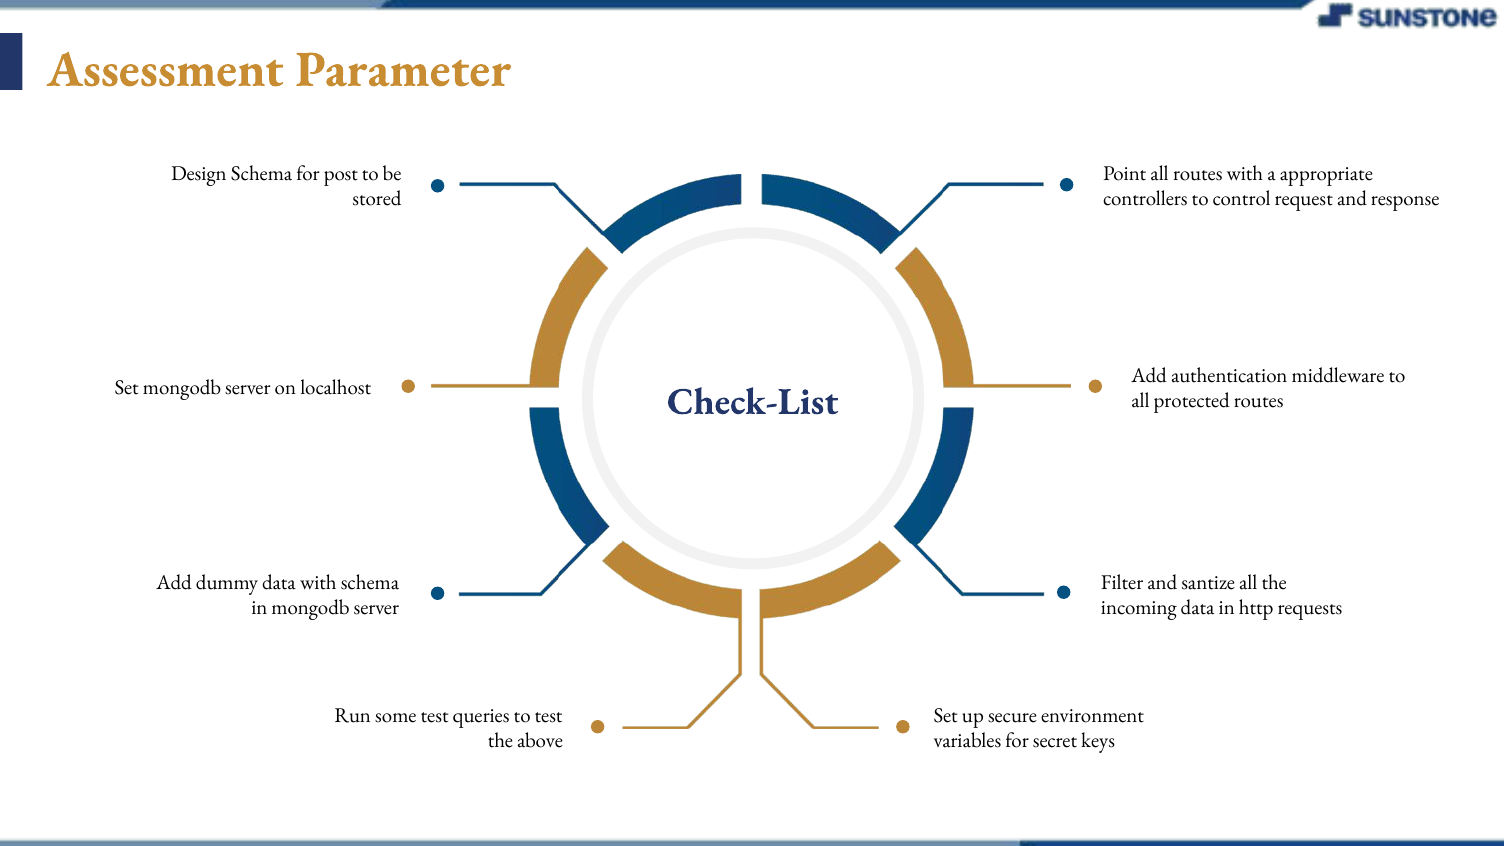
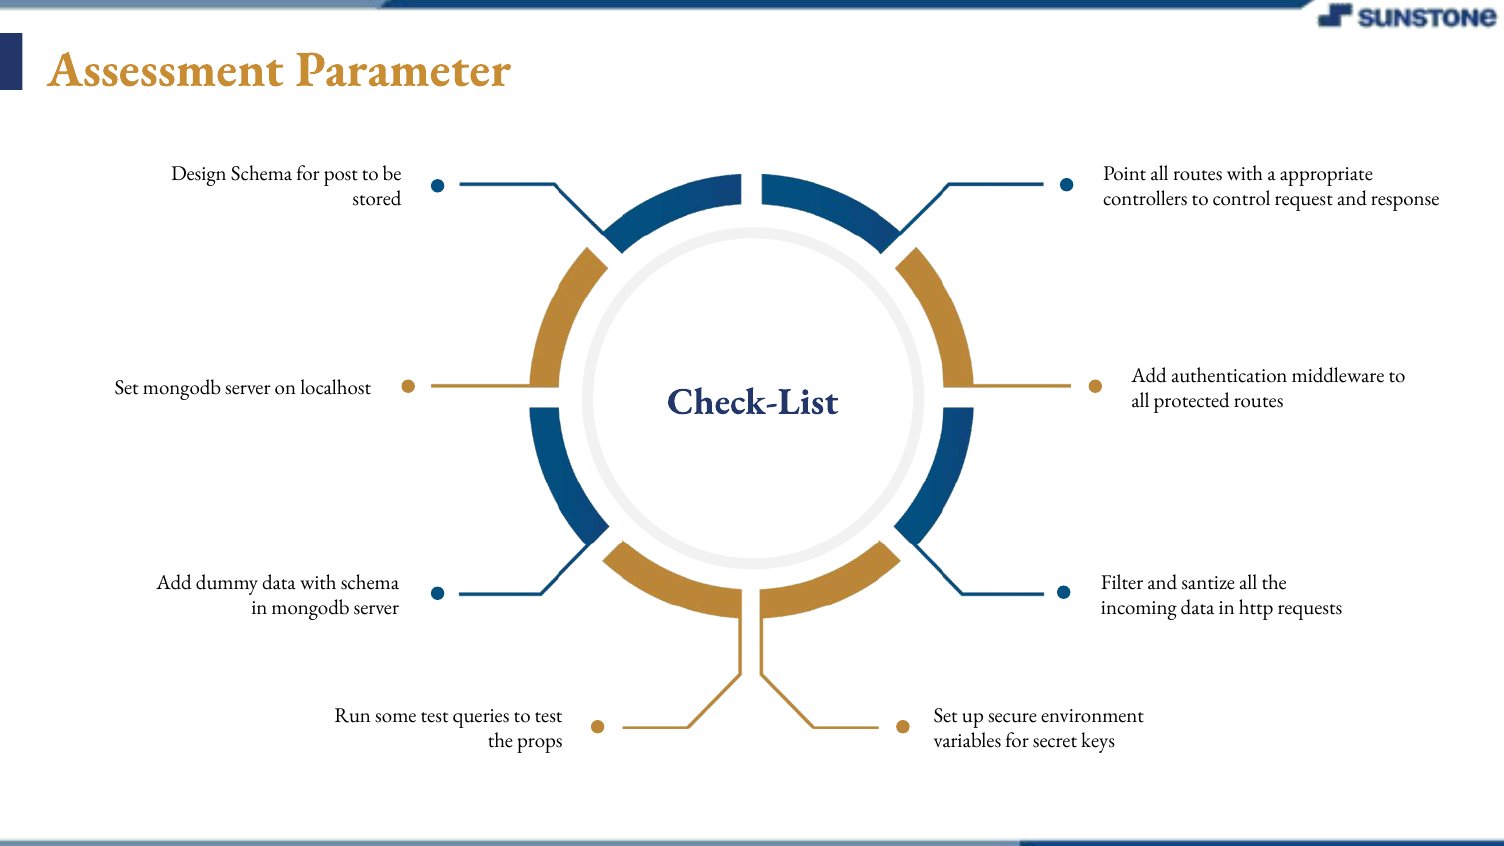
above: above -> props
